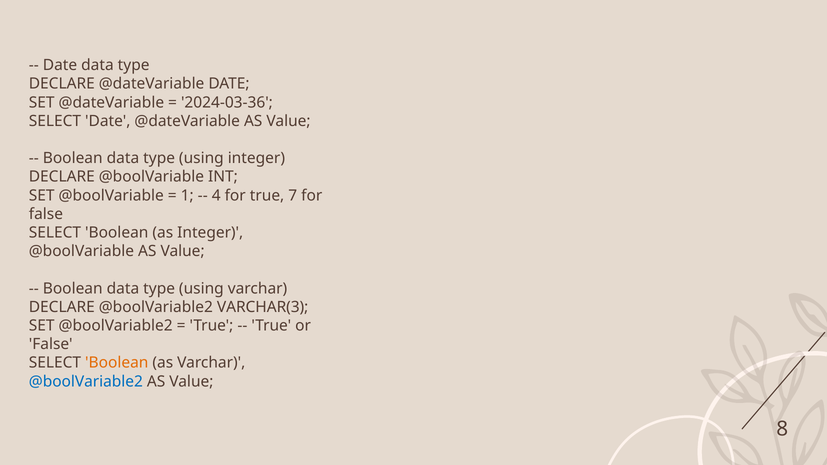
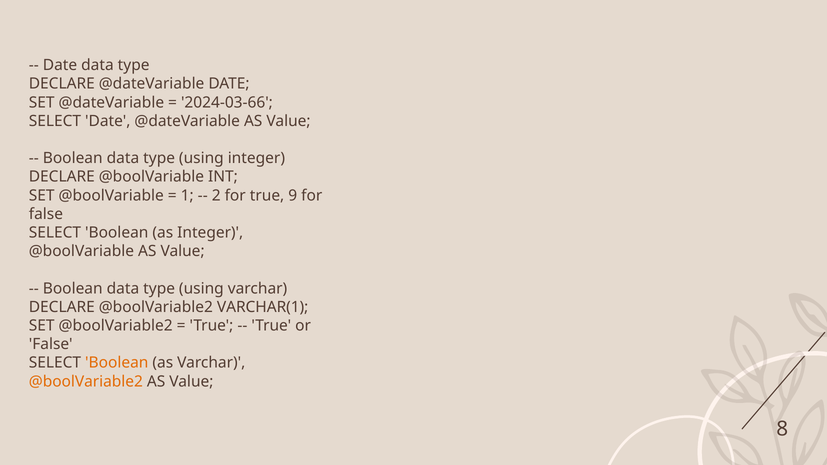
2024-03-36: 2024-03-36 -> 2024-03-66
4: 4 -> 2
7: 7 -> 9
VARCHAR(3: VARCHAR(3 -> VARCHAR(1
@boolVariable2 at (86, 382) colour: blue -> orange
